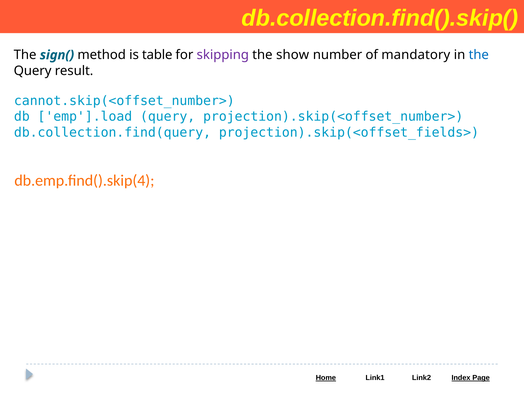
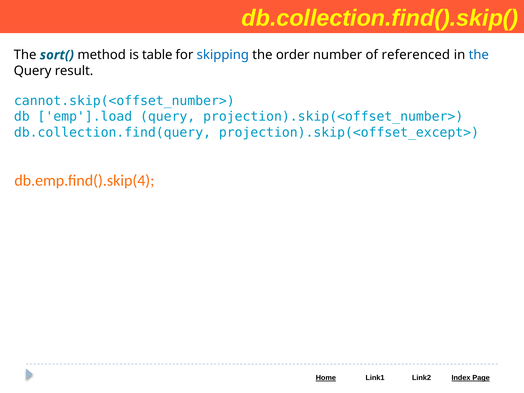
sign(: sign( -> sort(
skipping colour: purple -> blue
show: show -> order
mandatory: mandatory -> referenced
projection).skip(<offset_fields>: projection).skip(<offset_fields> -> projection).skip(<offset_except>
